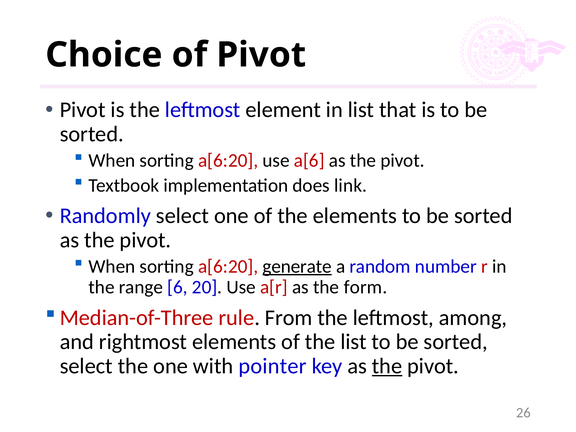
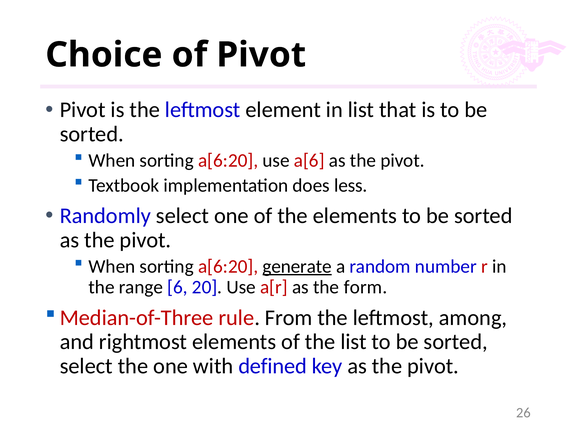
link: link -> less
pointer: pointer -> defined
the at (387, 366) underline: present -> none
